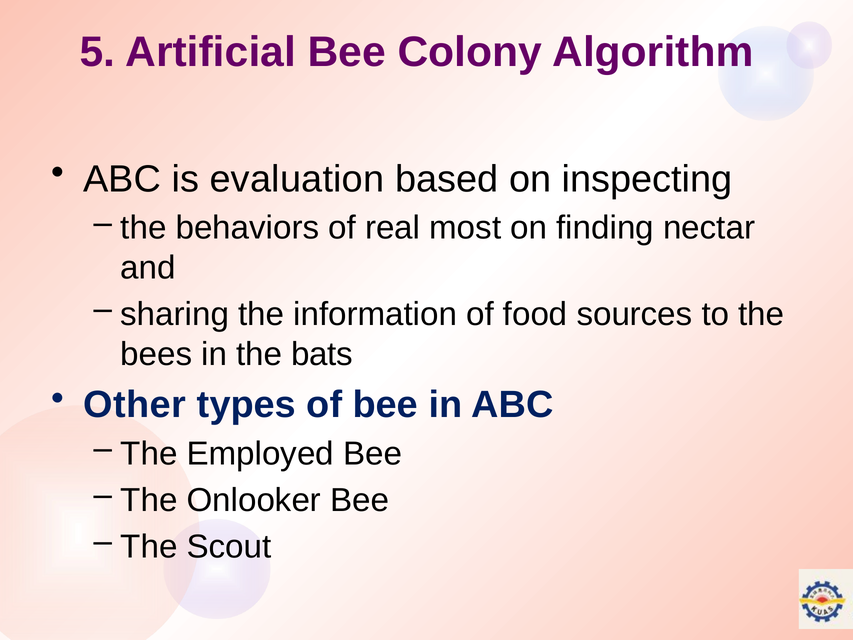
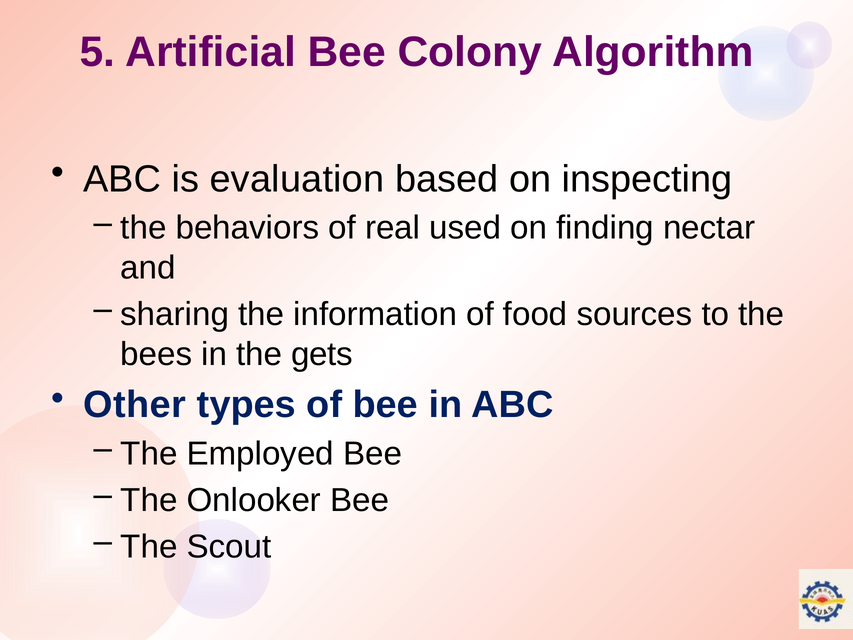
most: most -> used
bats: bats -> gets
